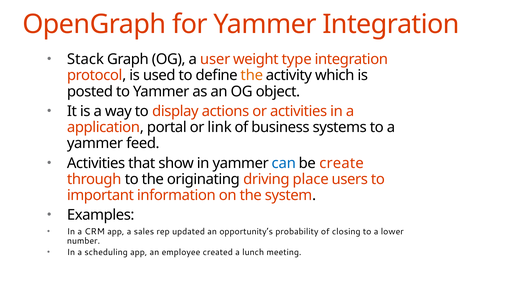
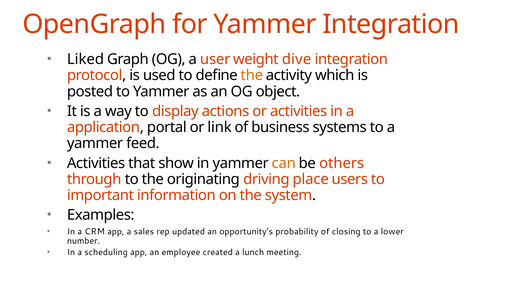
Stack: Stack -> Liked
type: type -> dive
can colour: blue -> orange
create: create -> others
